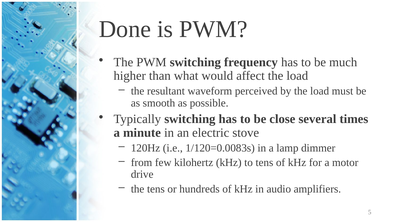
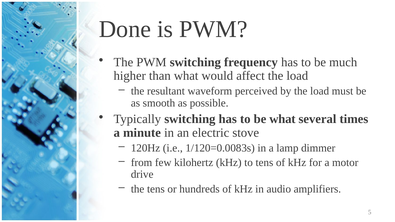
be close: close -> what
